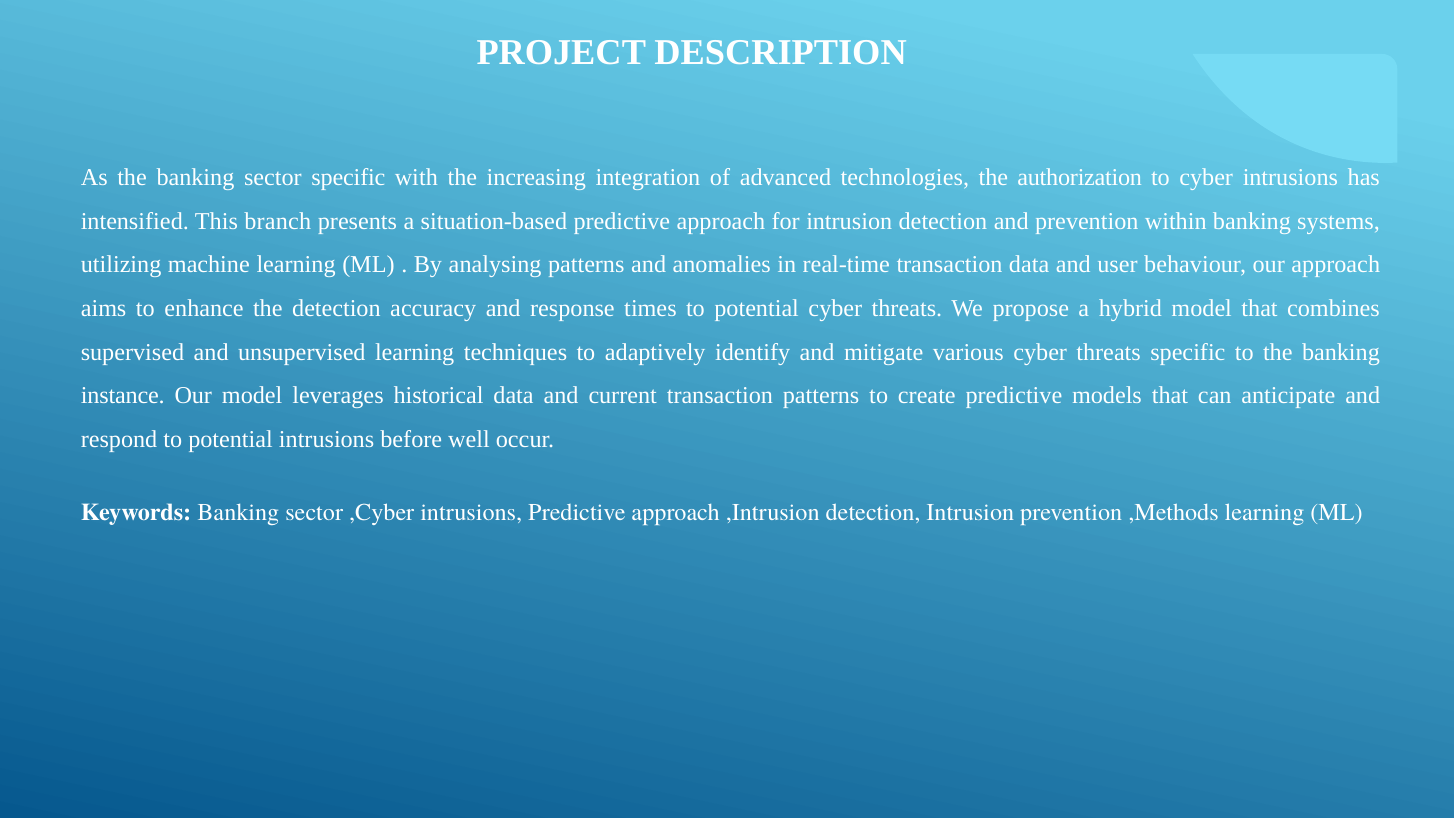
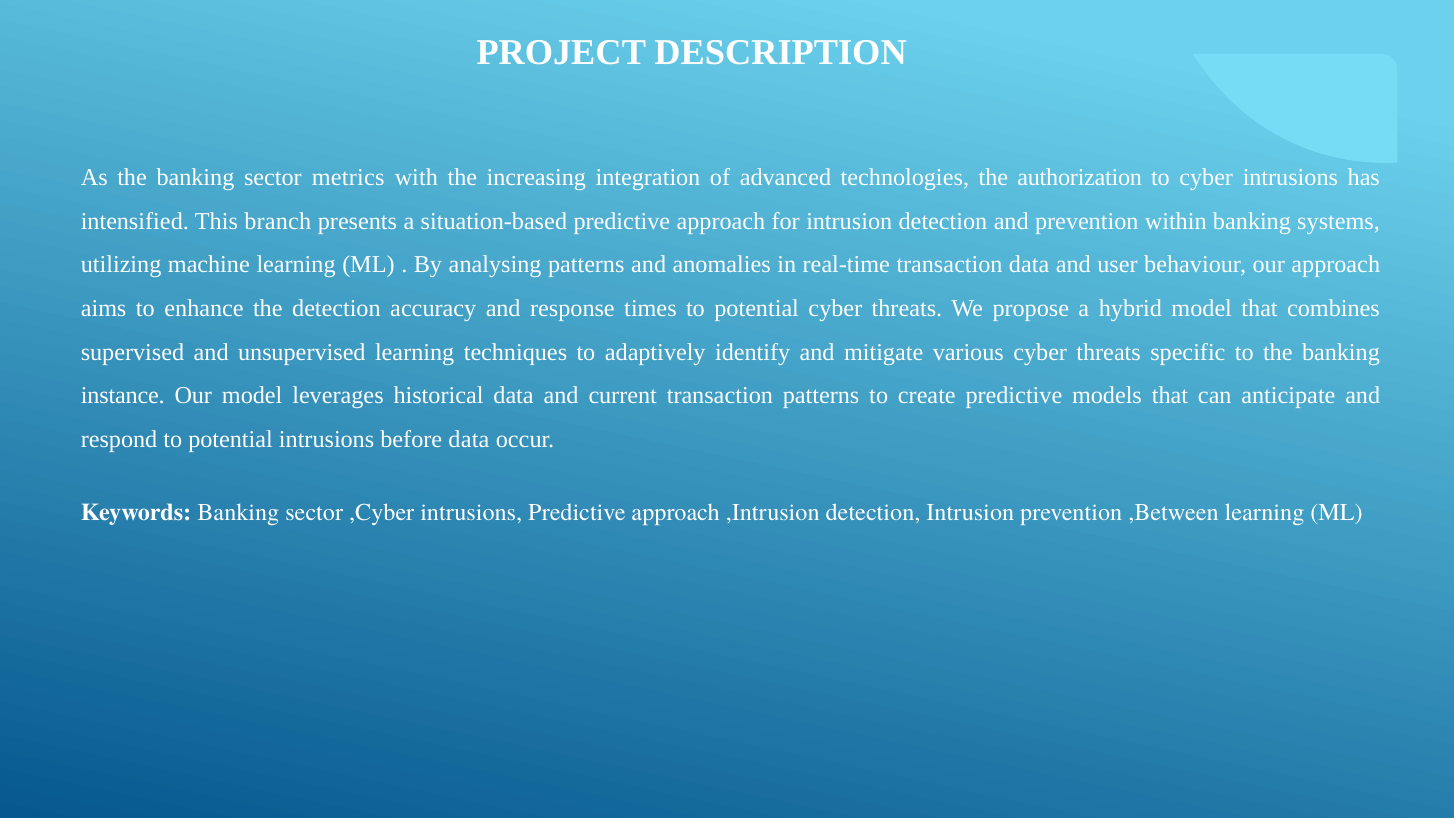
sector specific: specific -> metrics
before well: well -> data
,Methods: ,Methods -> ,Between
